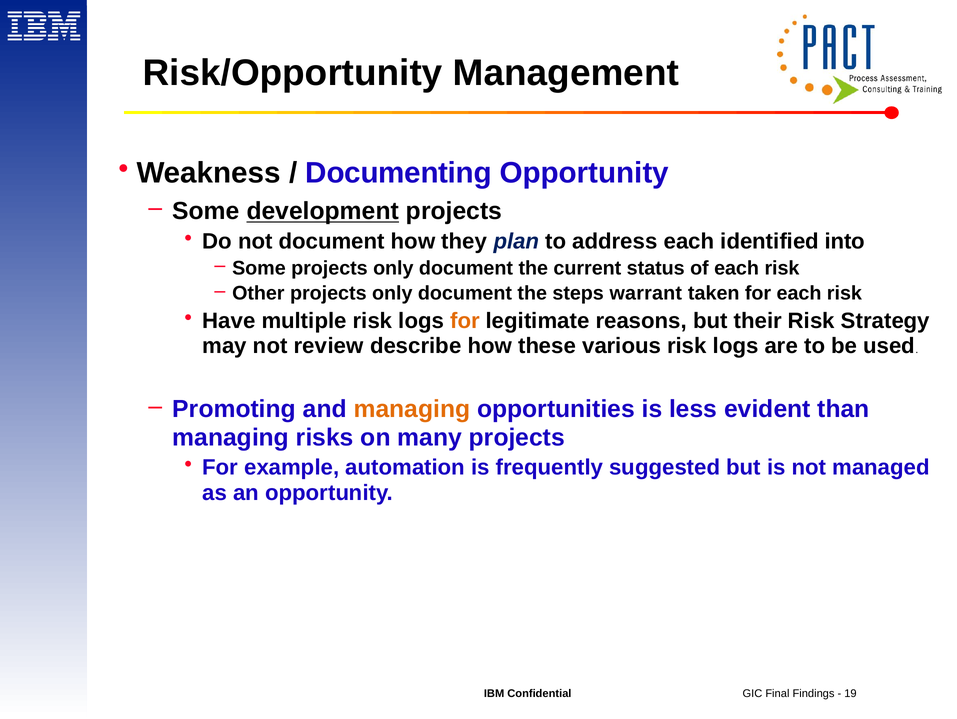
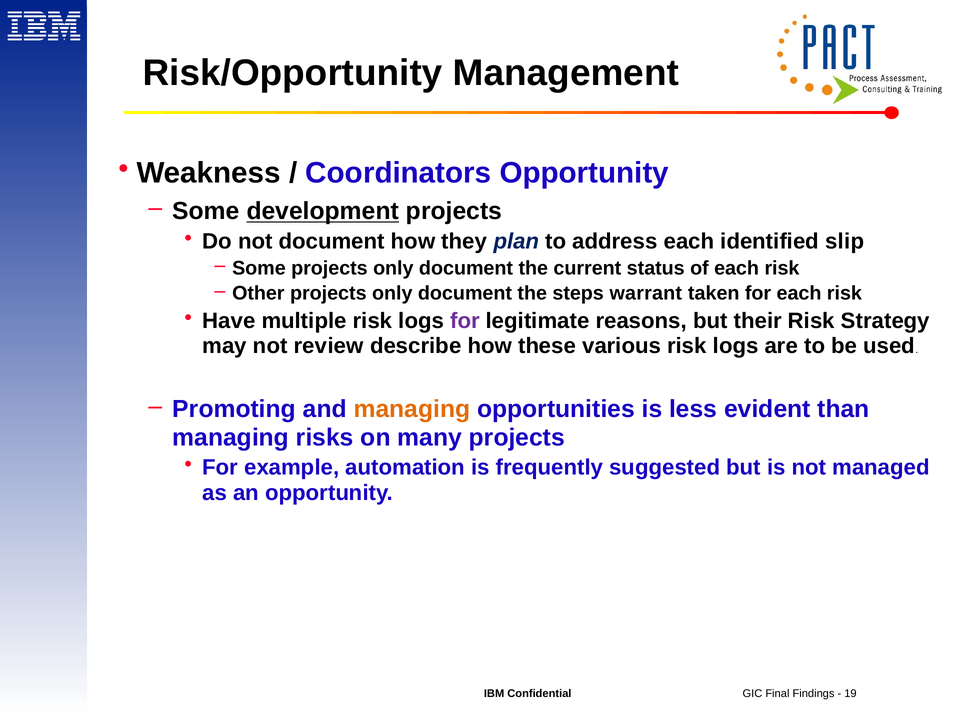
Documenting: Documenting -> Coordinators
into: into -> slip
for at (465, 321) colour: orange -> purple
